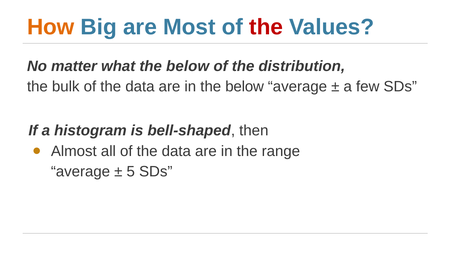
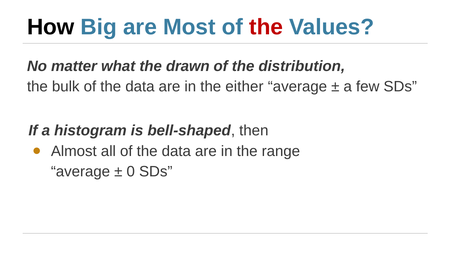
How colour: orange -> black
what the below: below -> drawn
in the below: below -> either
5: 5 -> 0
